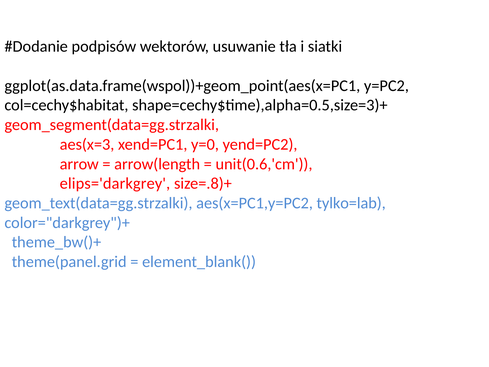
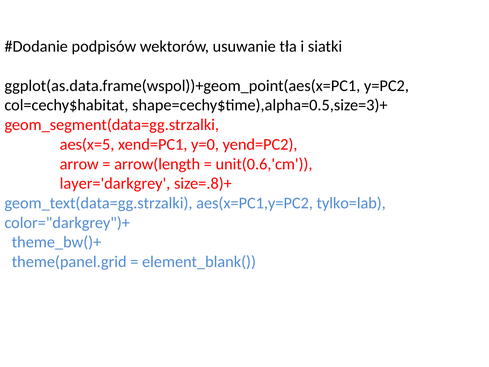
aes(x=3: aes(x=3 -> aes(x=5
elips='darkgrey: elips='darkgrey -> layer='darkgrey
